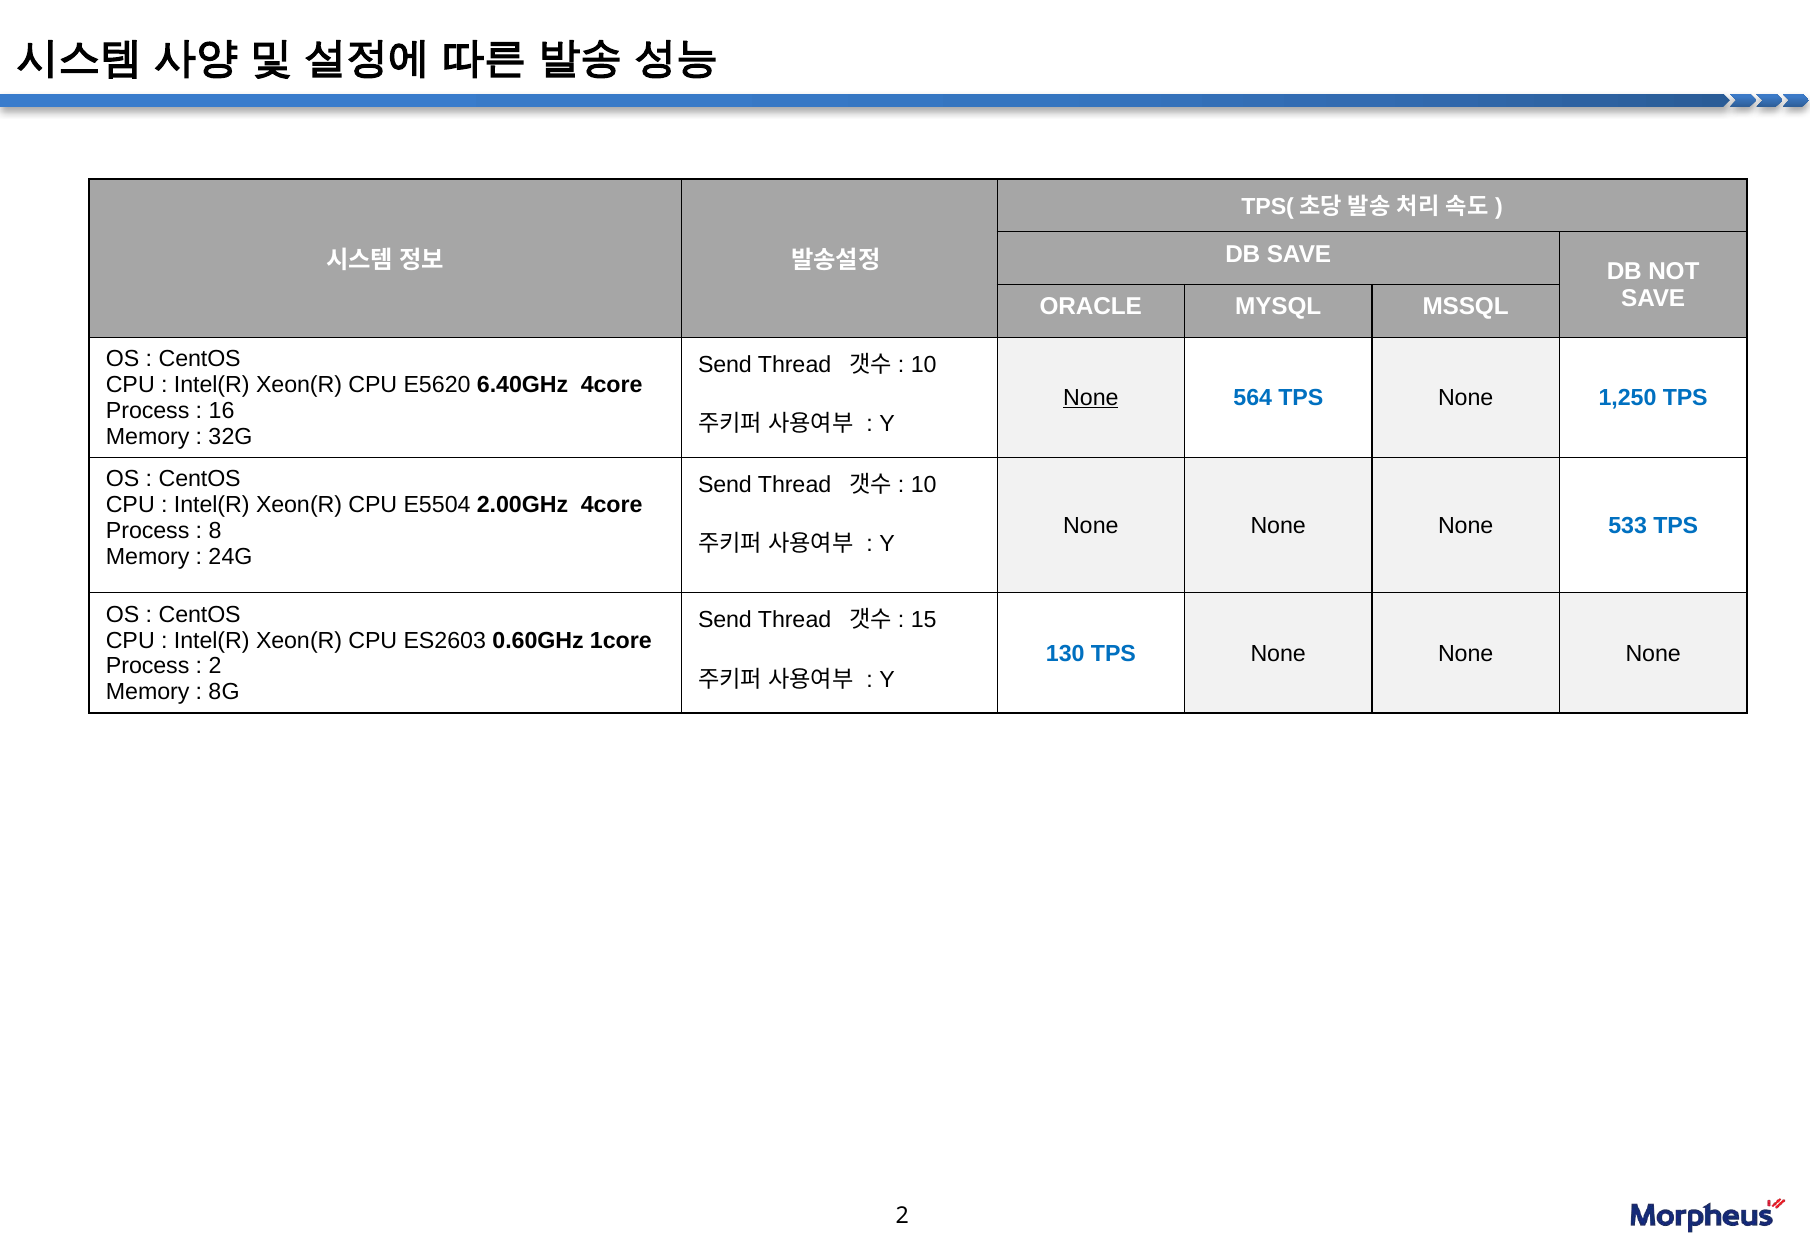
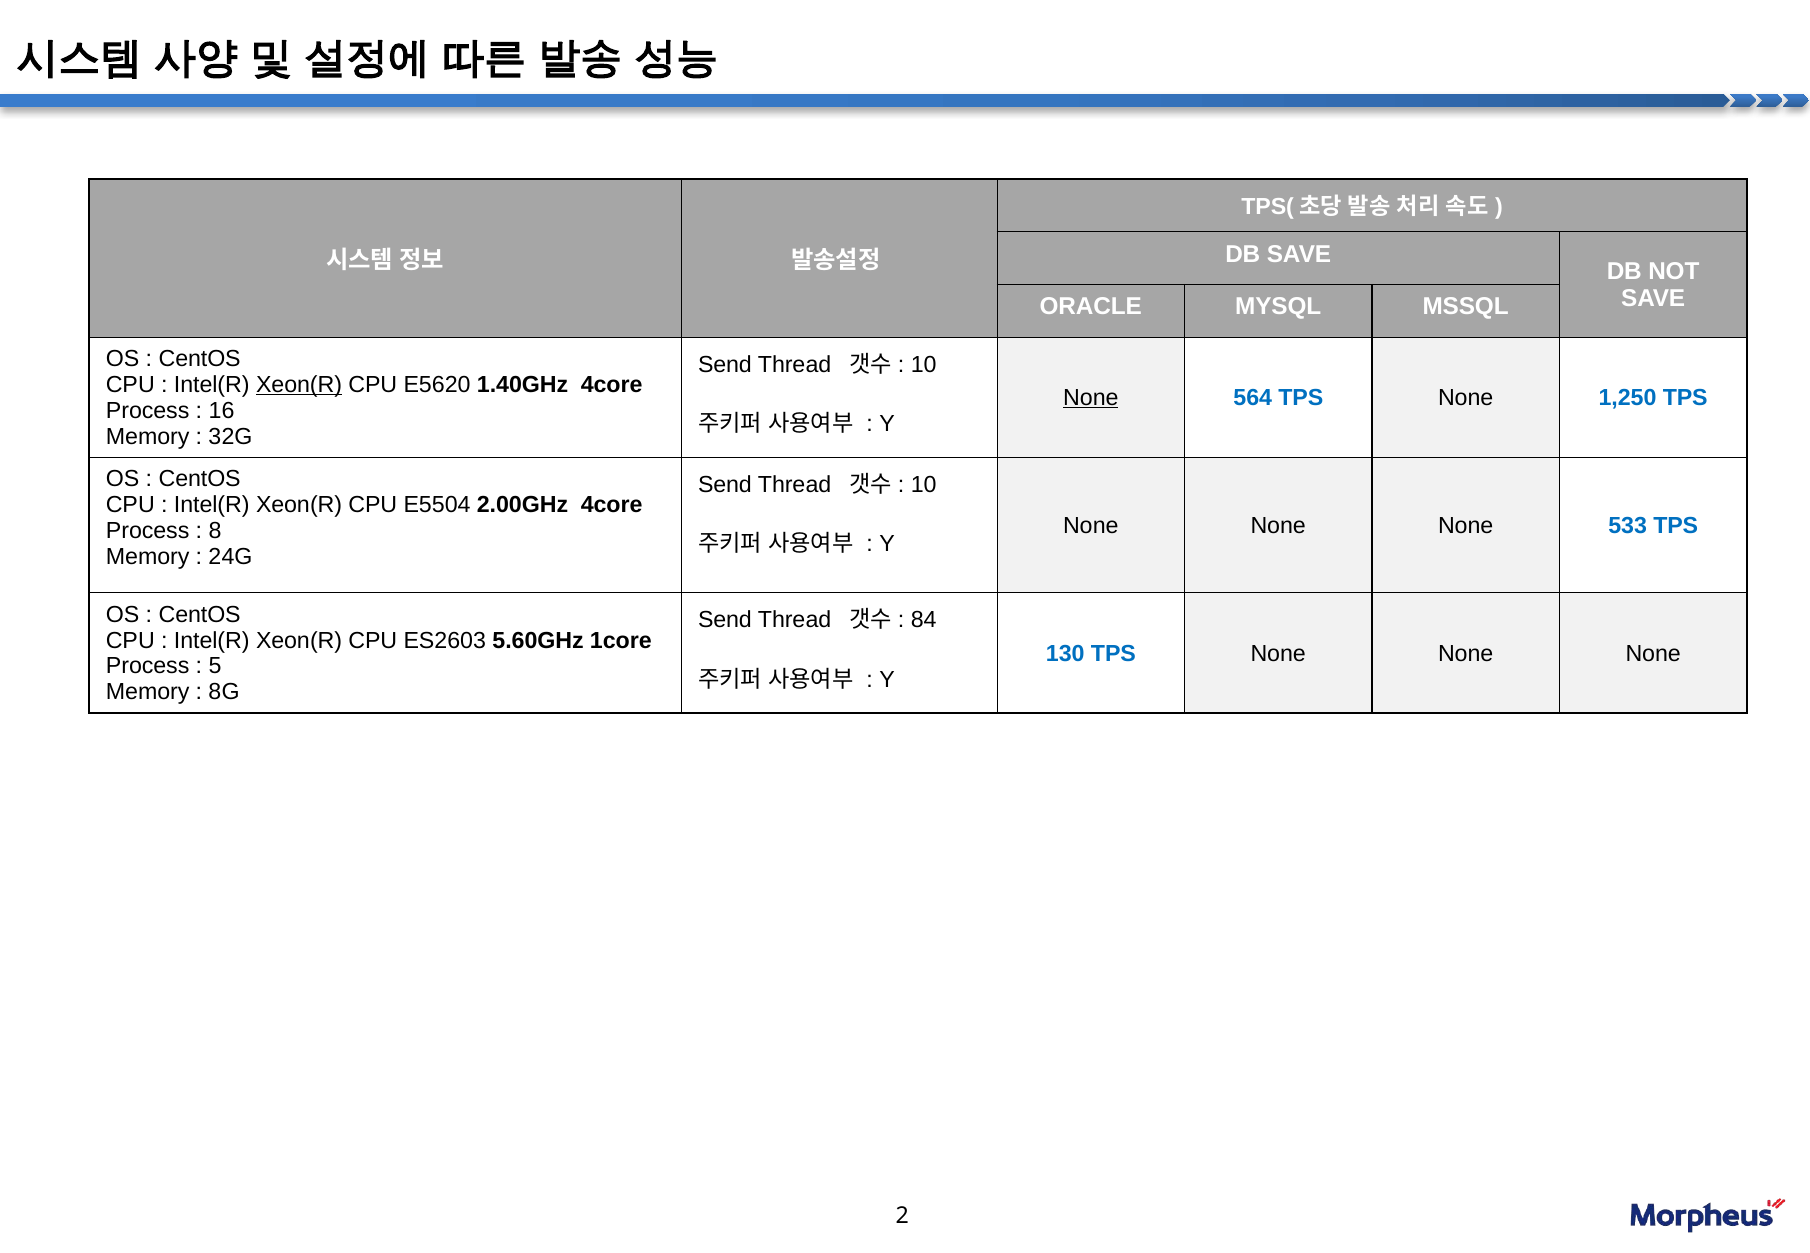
Xeon(R at (299, 385) underline: none -> present
6.40GHz: 6.40GHz -> 1.40GHz
15: 15 -> 84
0.60GHz: 0.60GHz -> 5.60GHz
2 at (215, 666): 2 -> 5
